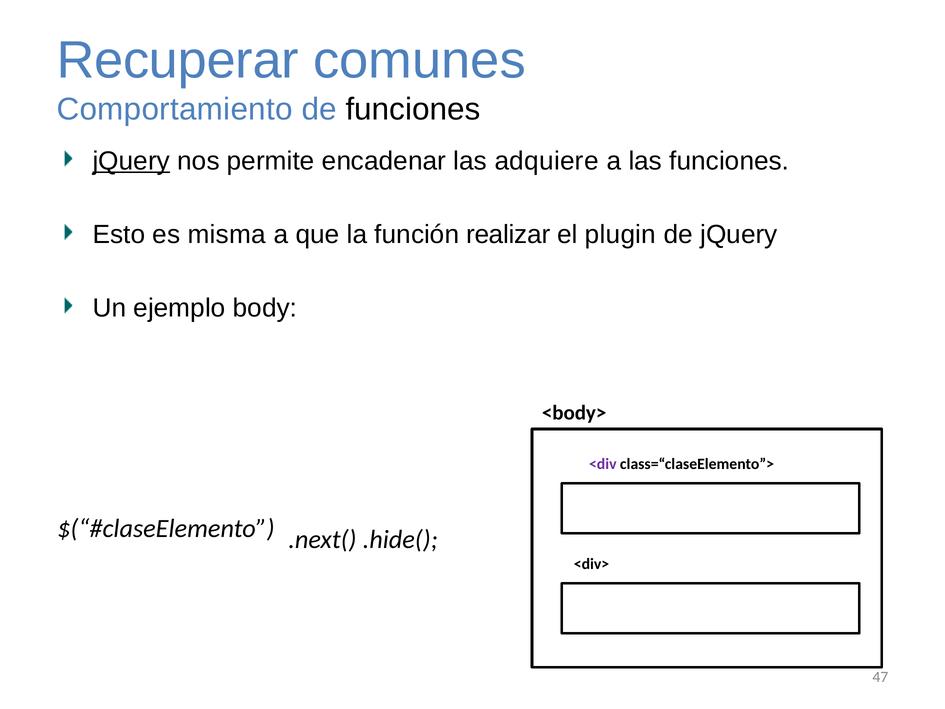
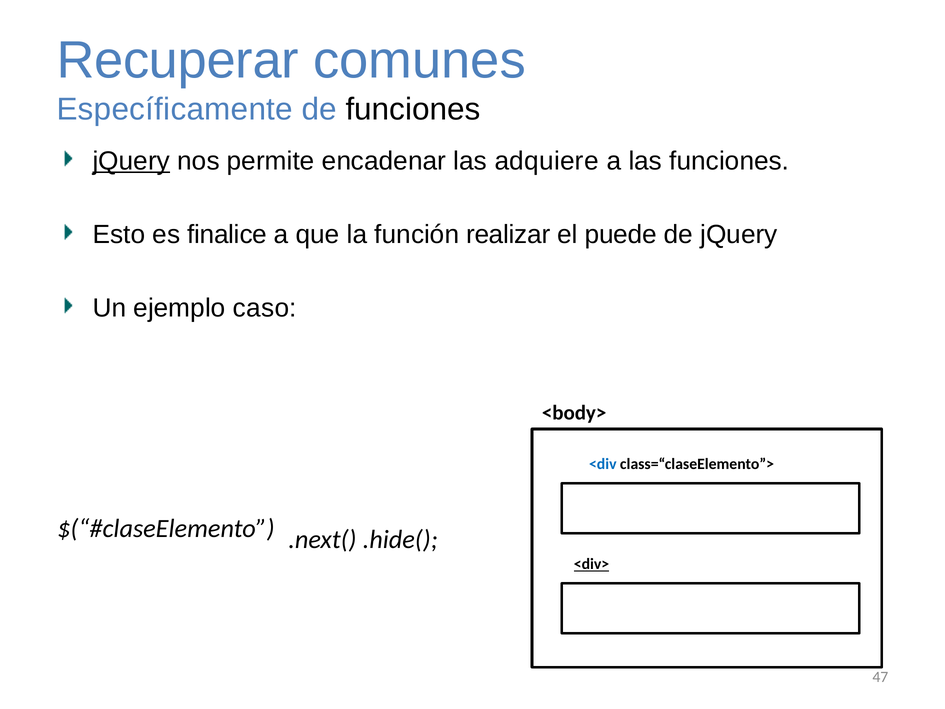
Comportamiento: Comportamiento -> Específicamente
misma: misma -> finalice
plugin: plugin -> puede
body: body -> caso
<div colour: purple -> blue
<div> underline: none -> present
